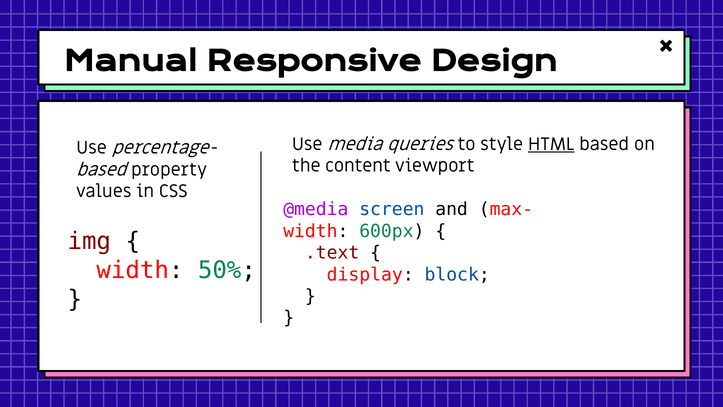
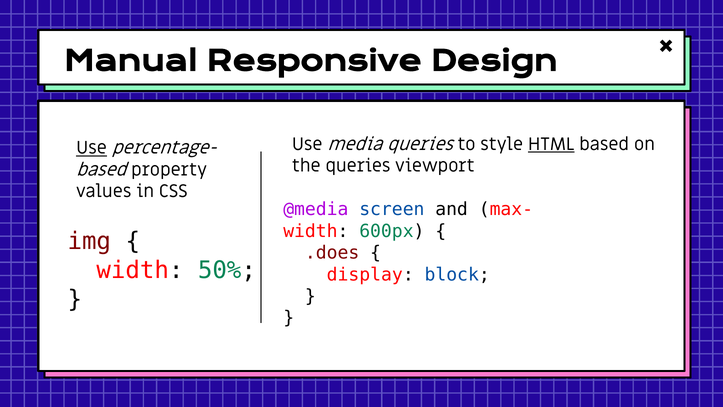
Use at (92, 148) underline: none -> present
the content: content -> queries
.text: .text -> .does
